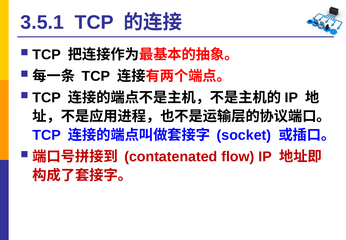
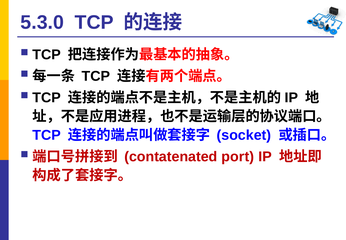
3.5.1: 3.5.1 -> 5.3.0
flow: flow -> port
